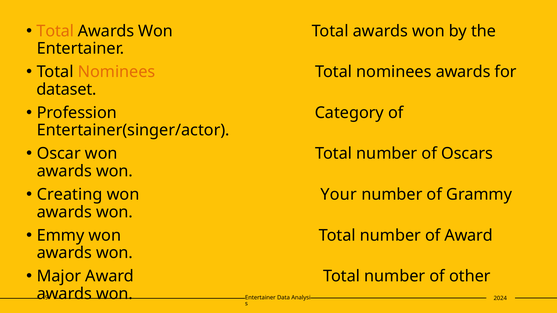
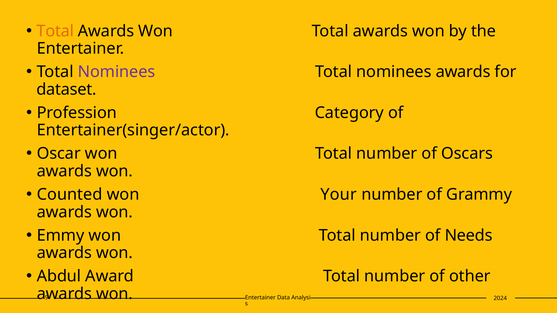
Nominees at (117, 72) colour: orange -> purple
Creating: Creating -> Counted
of Award: Award -> Needs
Major: Major -> Abdul
